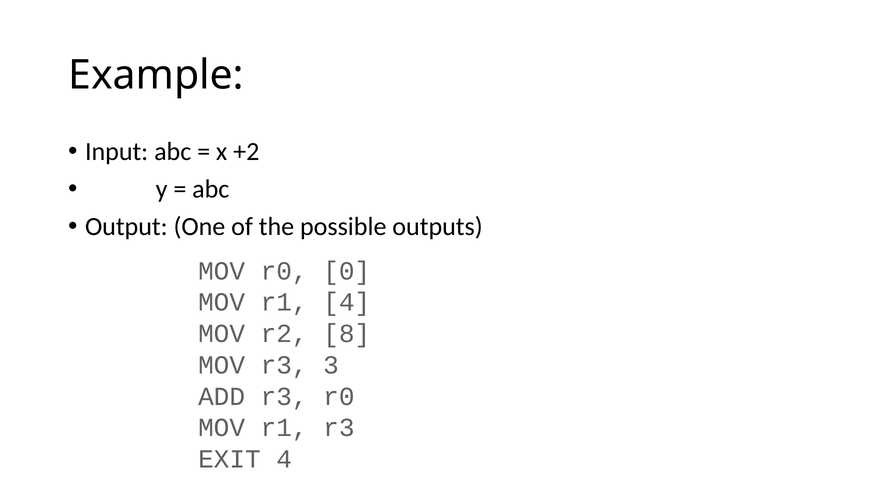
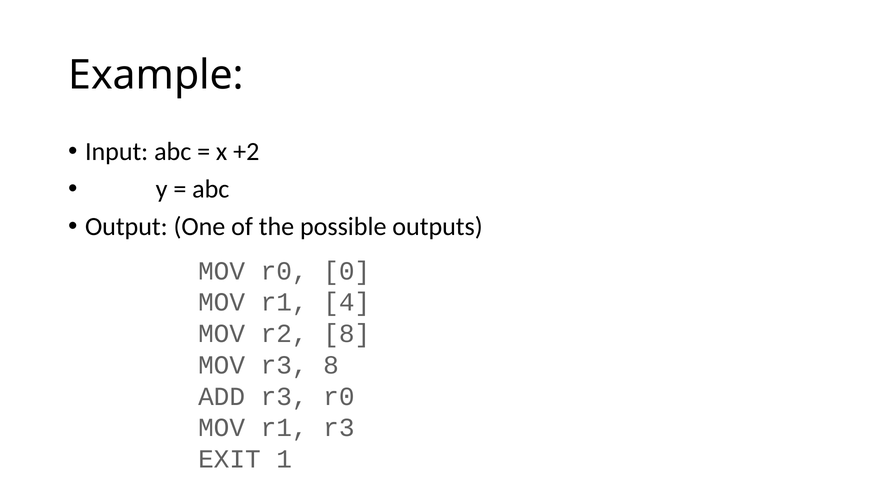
r3 3: 3 -> 8
EXIT 4: 4 -> 1
